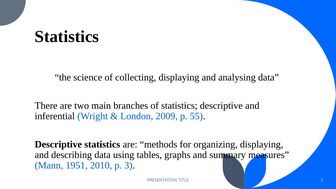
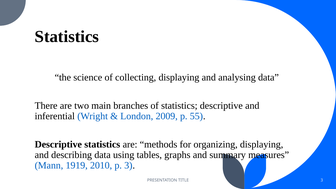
1951: 1951 -> 1919
